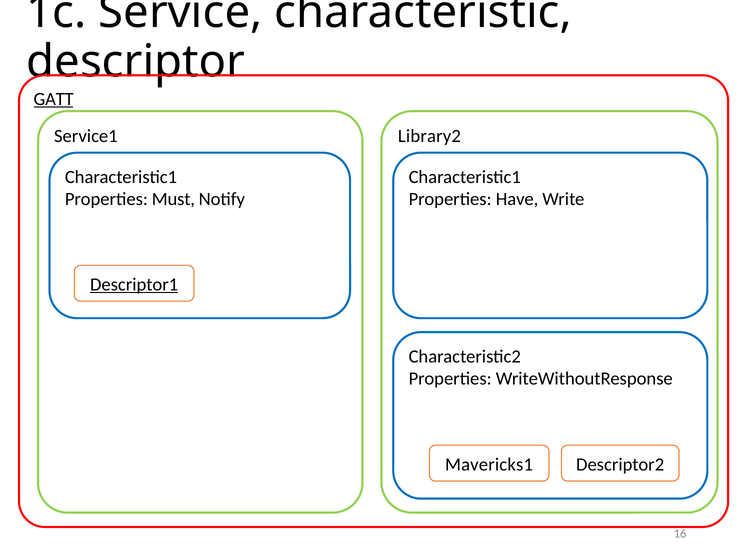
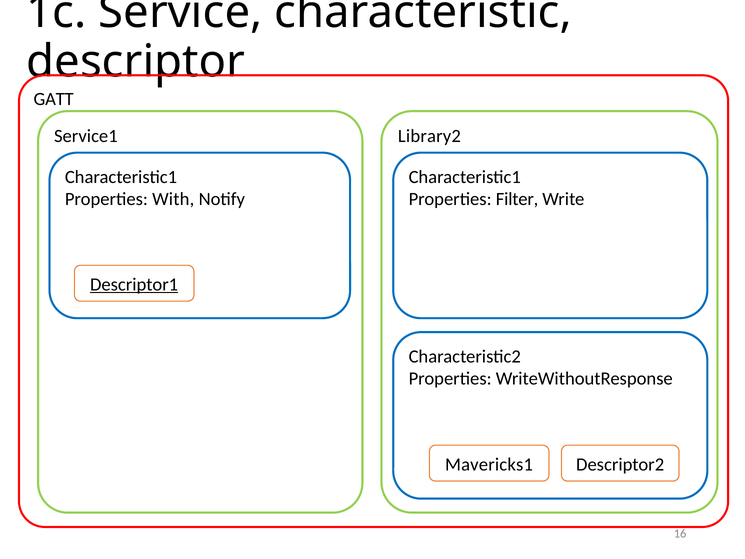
GATT underline: present -> none
Must: Must -> With
Have: Have -> Filter
